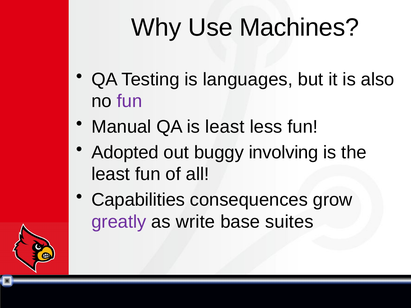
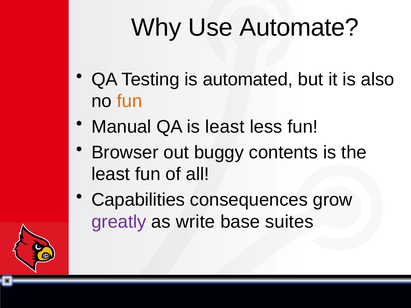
Machines: Machines -> Automate
languages: languages -> automated
fun at (130, 101) colour: purple -> orange
Adopted: Adopted -> Browser
involving: involving -> contents
